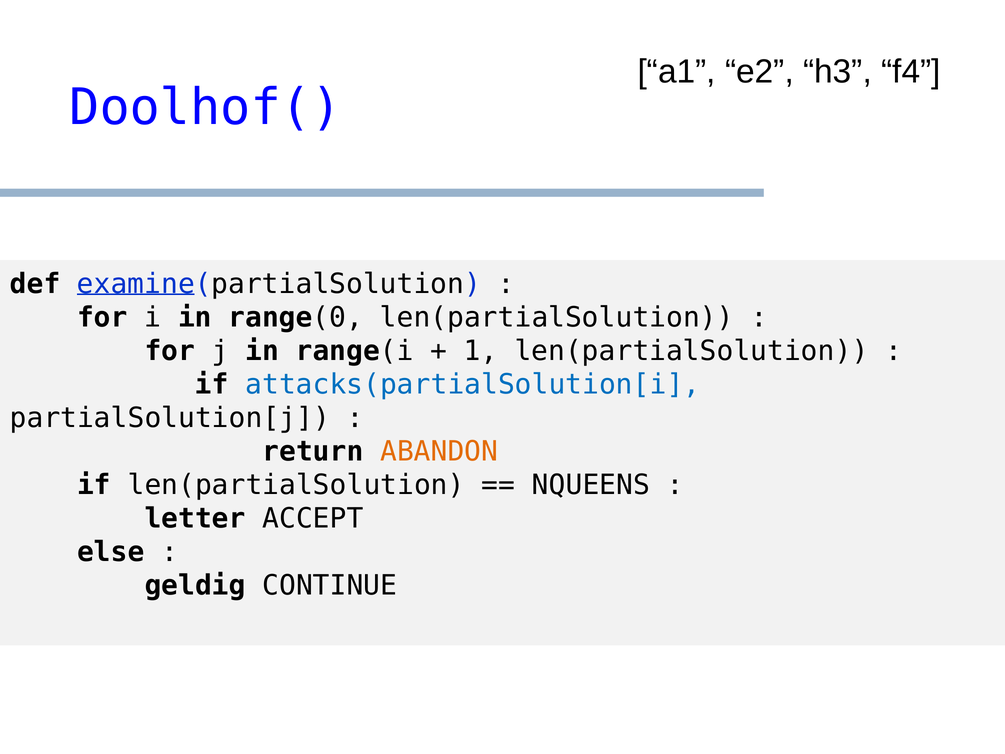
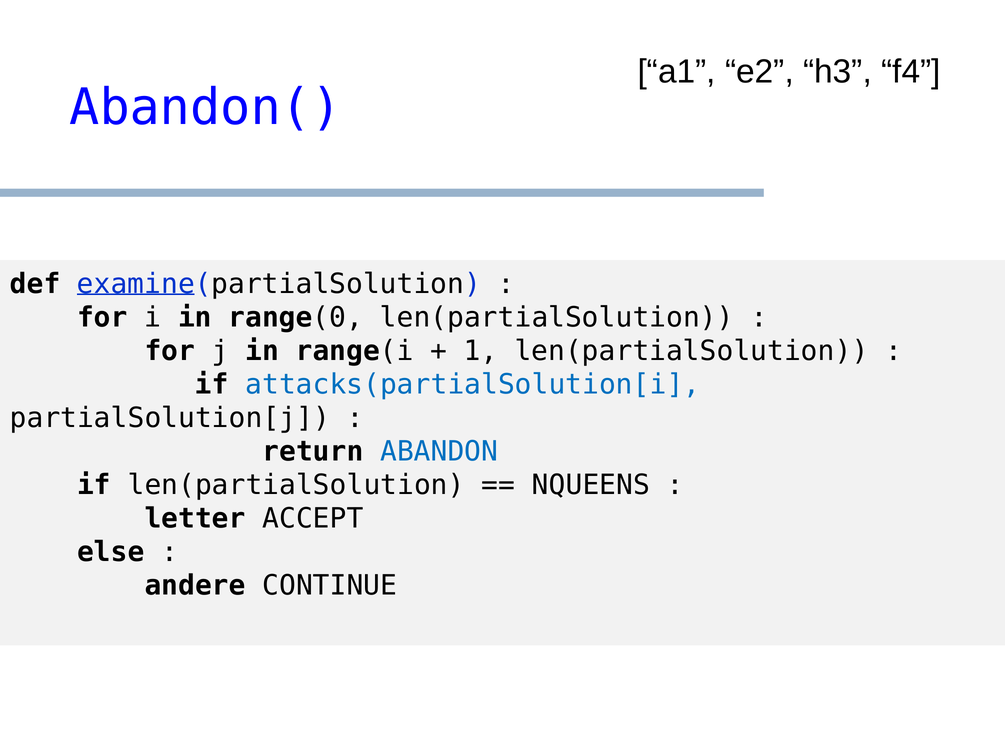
Doolhof(: Doolhof( -> Abandon(
ABANDON colour: orange -> blue
geldig: geldig -> andere
